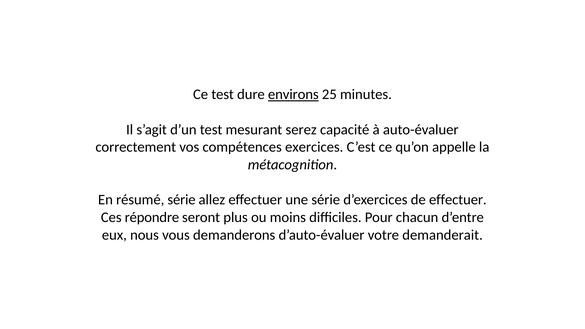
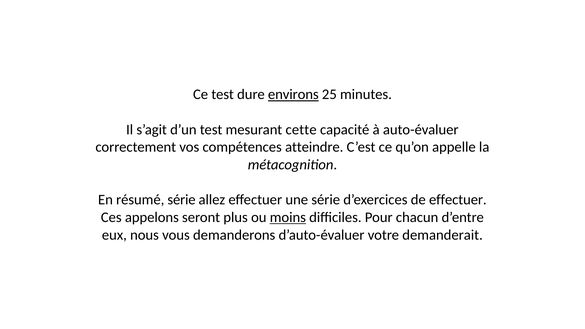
serez: serez -> cette
exercices: exercices -> atteindre
répondre: répondre -> appelons
moins underline: none -> present
